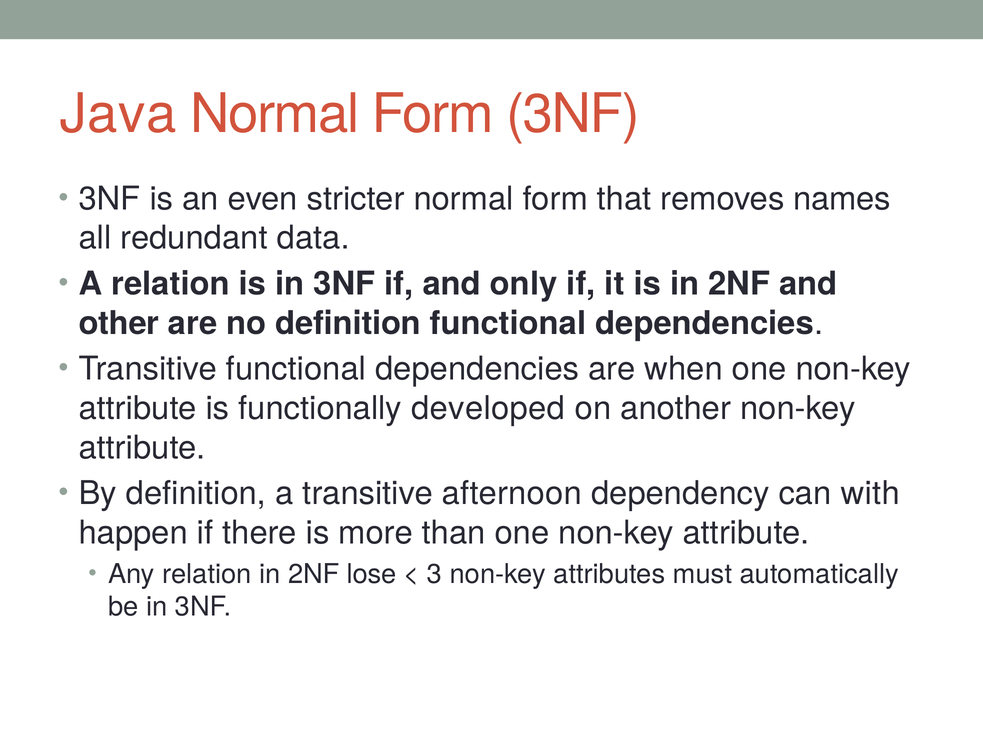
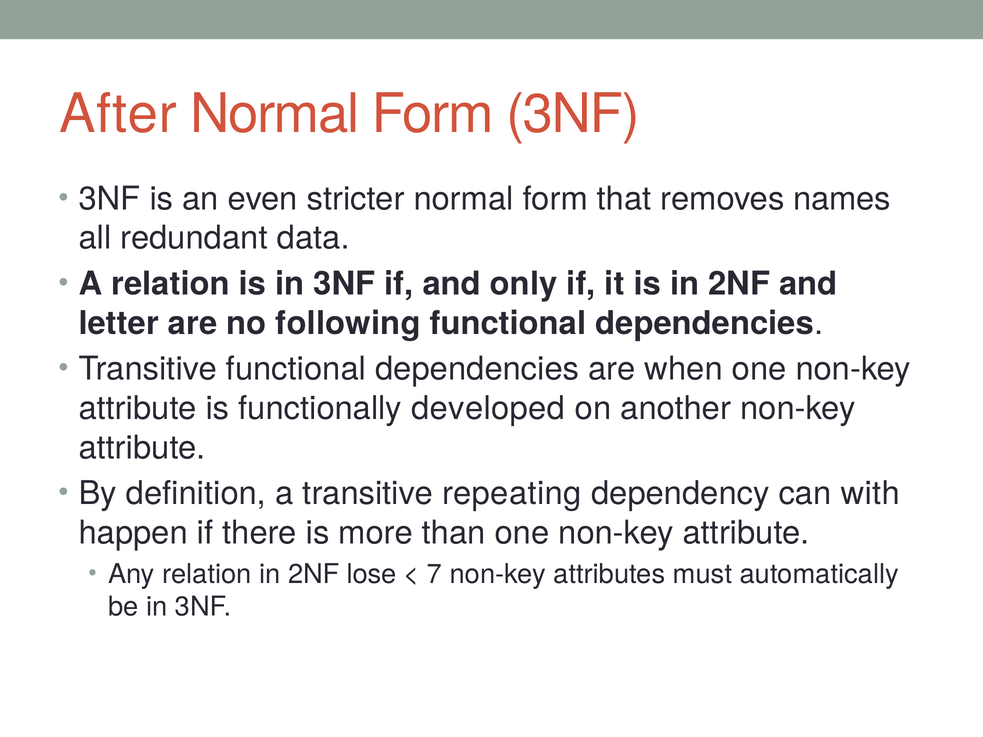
Java: Java -> After
other: other -> letter
no definition: definition -> following
afternoon: afternoon -> repeating
3: 3 -> 7
